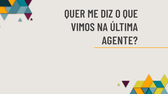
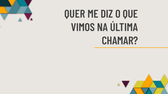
AGENTE: AGENTE -> CHAMAR
